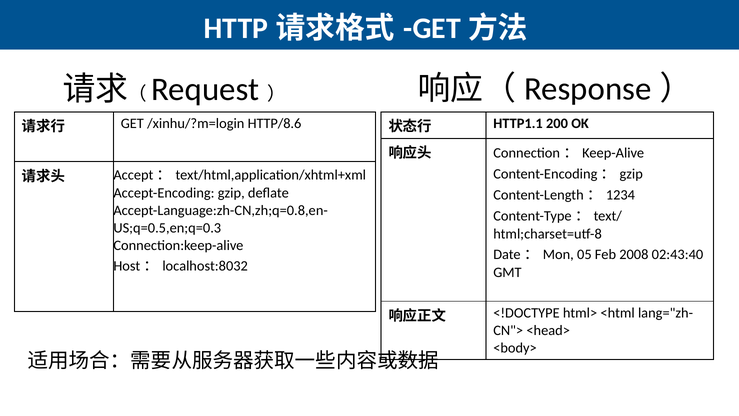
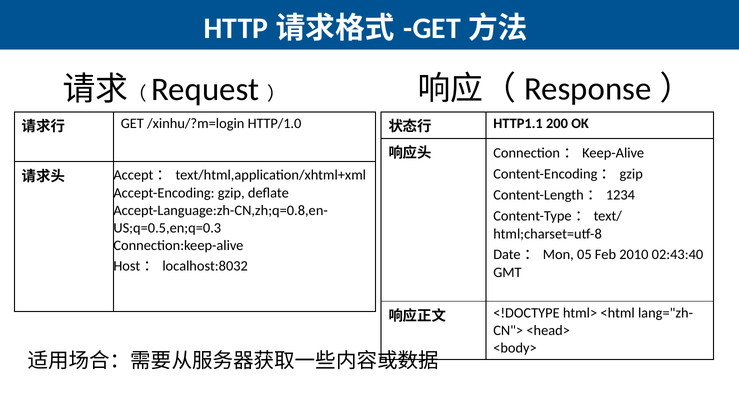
HTTP/8.6: HTTP/8.6 -> HTTP/1.0
2008: 2008 -> 2010
